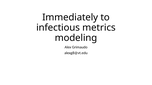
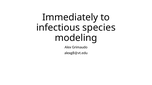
metrics: metrics -> species
